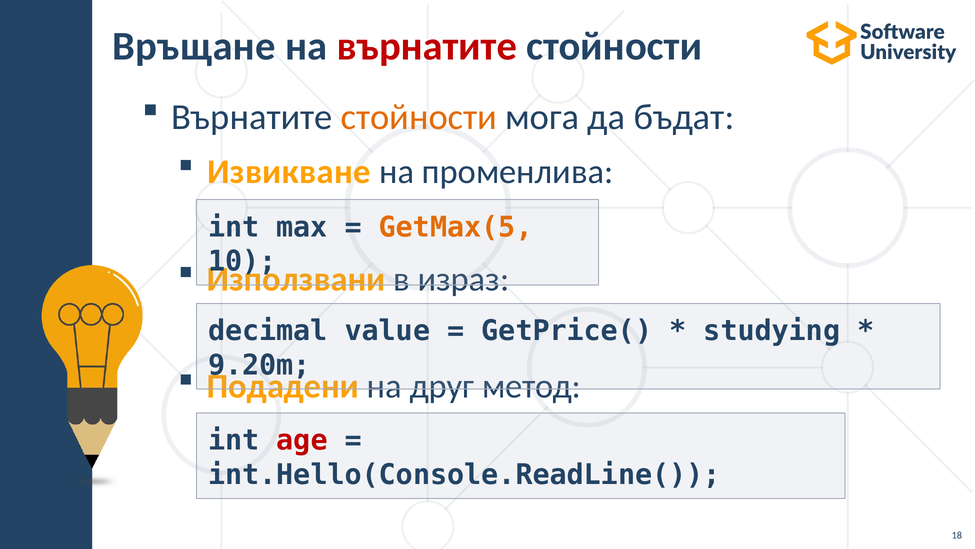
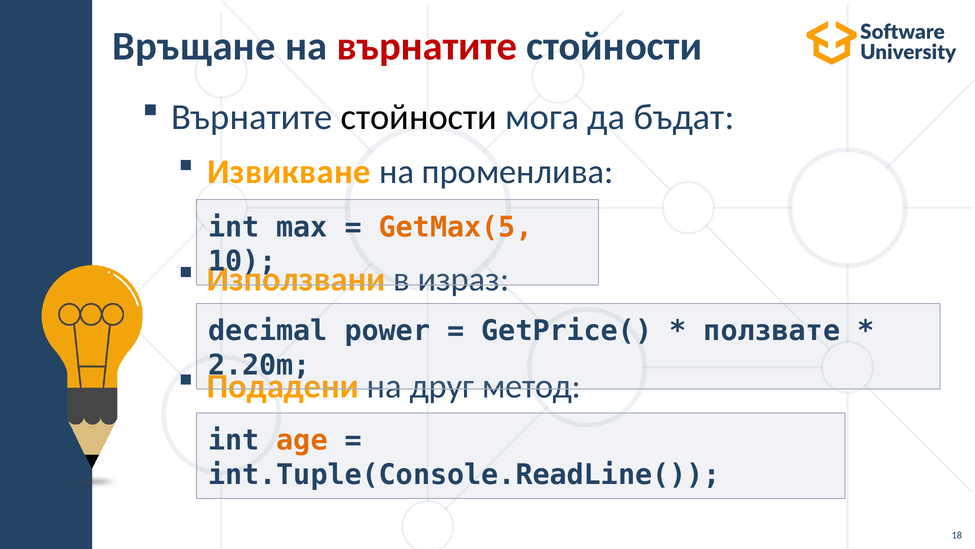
стойности at (419, 117) colour: orange -> black
value: value -> power
studying: studying -> ползвате
9.20m: 9.20m -> 2.20m
age colour: red -> orange
int.Hello(Console.ReadLine(: int.Hello(Console.ReadLine( -> int.Tuple(Console.ReadLine(
